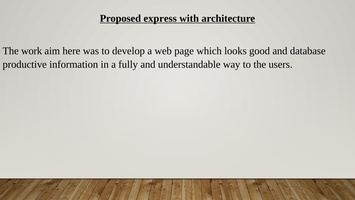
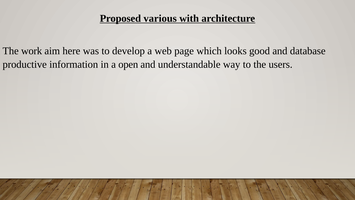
express: express -> various
fully: fully -> open
